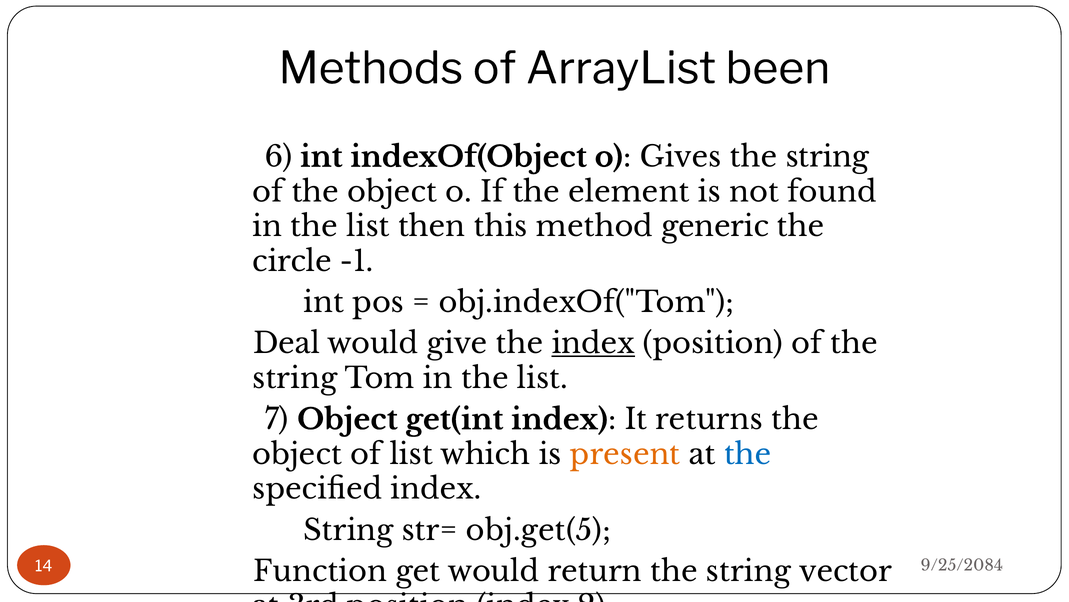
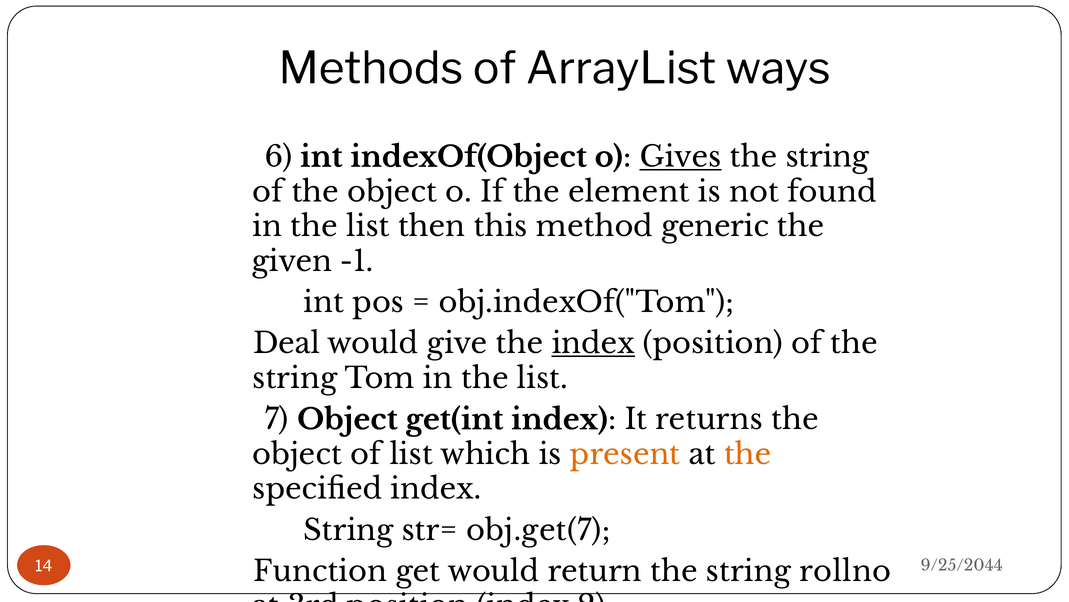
been: been -> ways
Gives underline: none -> present
circle: circle -> given
the at (748, 454) colour: blue -> orange
obj.get(5: obj.get(5 -> obj.get(7
9/25/2084: 9/25/2084 -> 9/25/2044
vector: vector -> rollno
